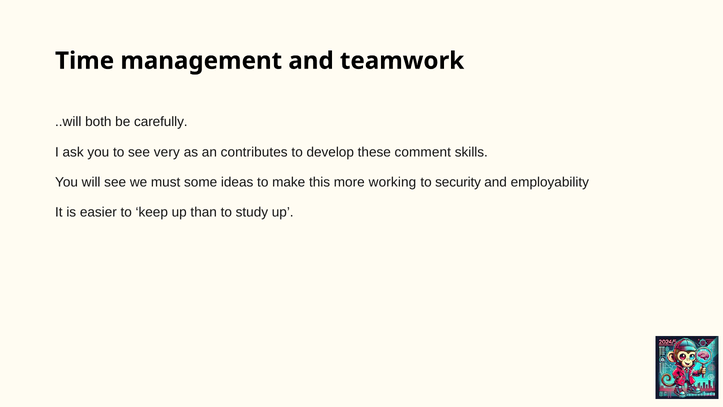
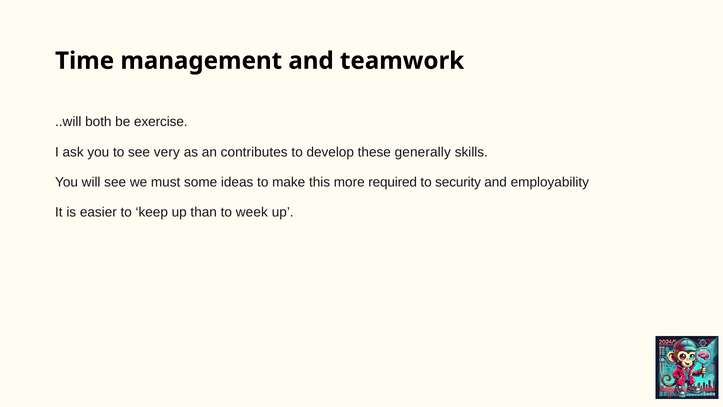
carefully: carefully -> exercise
comment: comment -> generally
working: working -> required
study: study -> week
